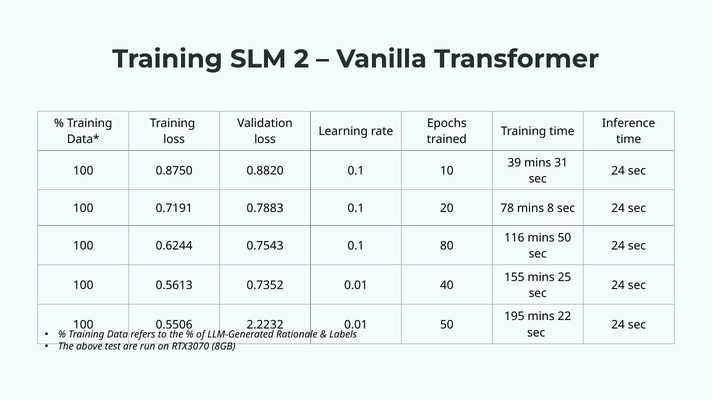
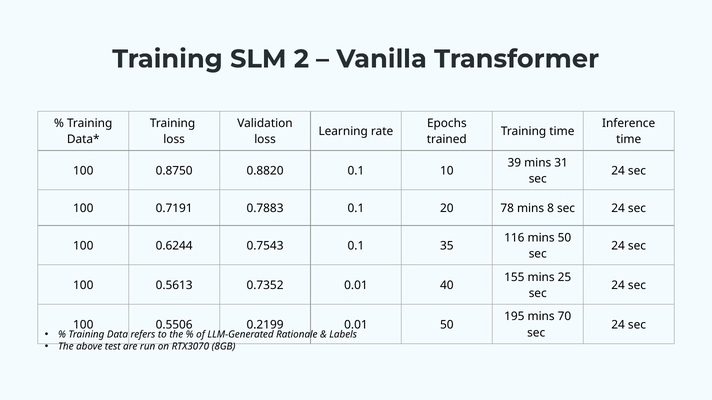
80: 80 -> 35
22: 22 -> 70
2.2232: 2.2232 -> 0.2199
